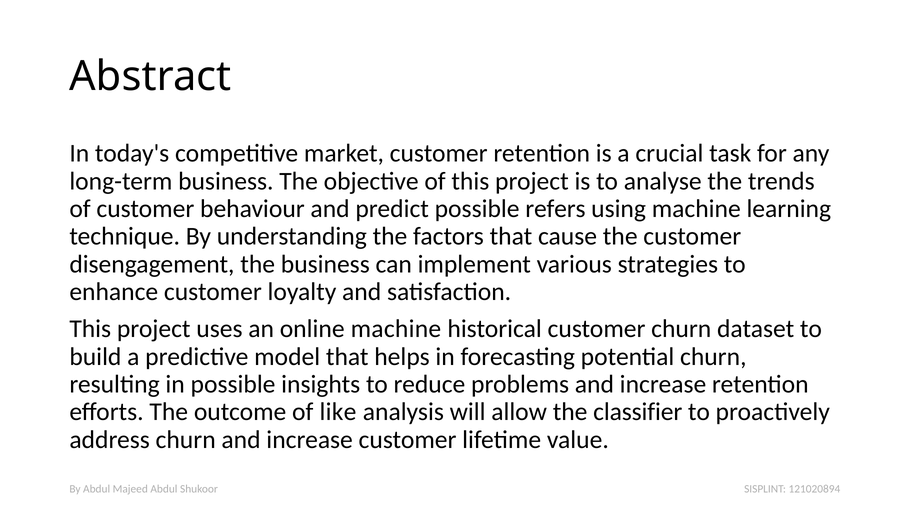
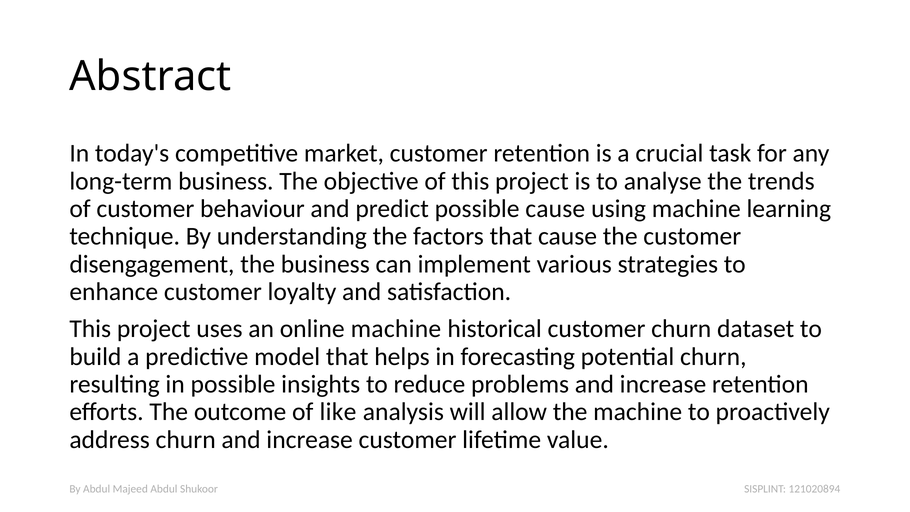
possible refers: refers -> cause
the classifier: classifier -> machine
